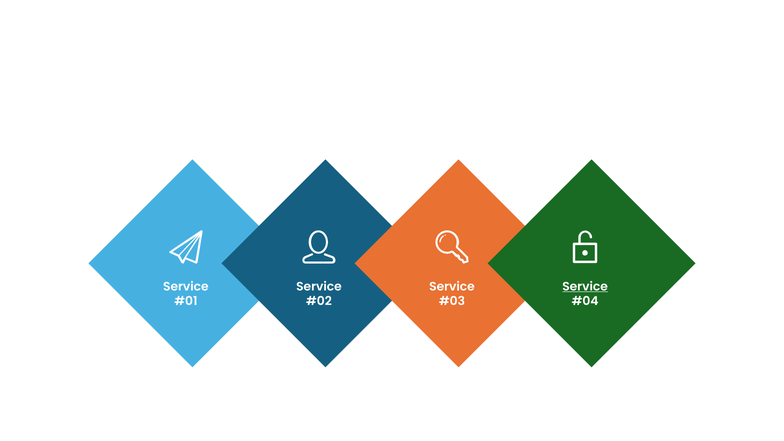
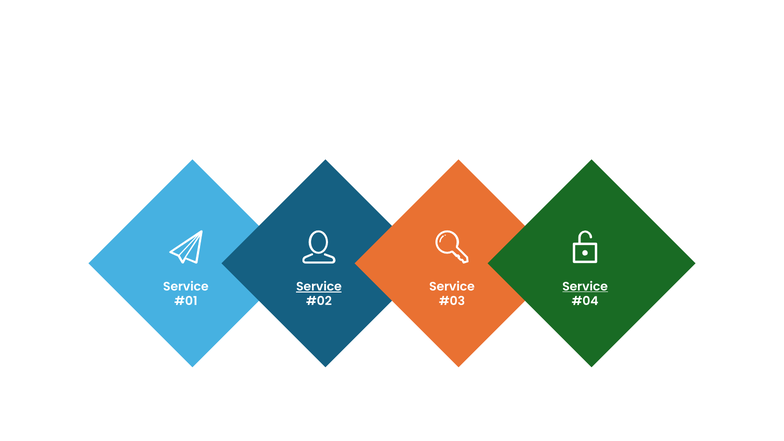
Service at (319, 287) underline: none -> present
